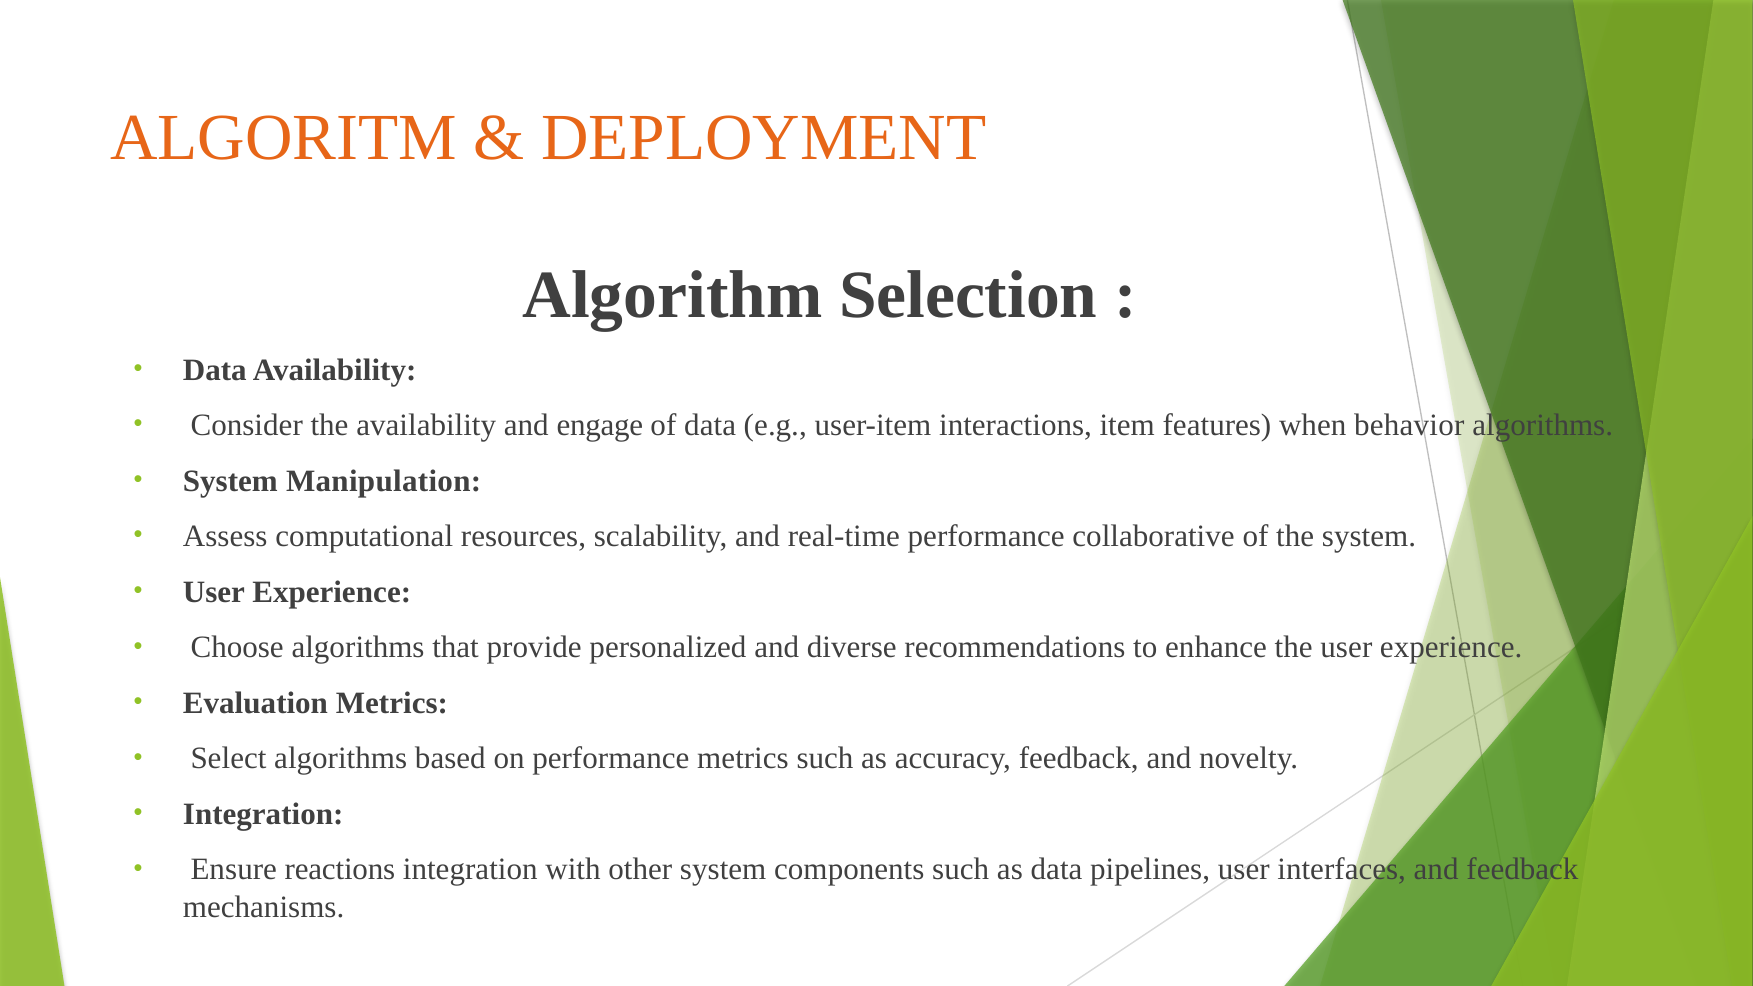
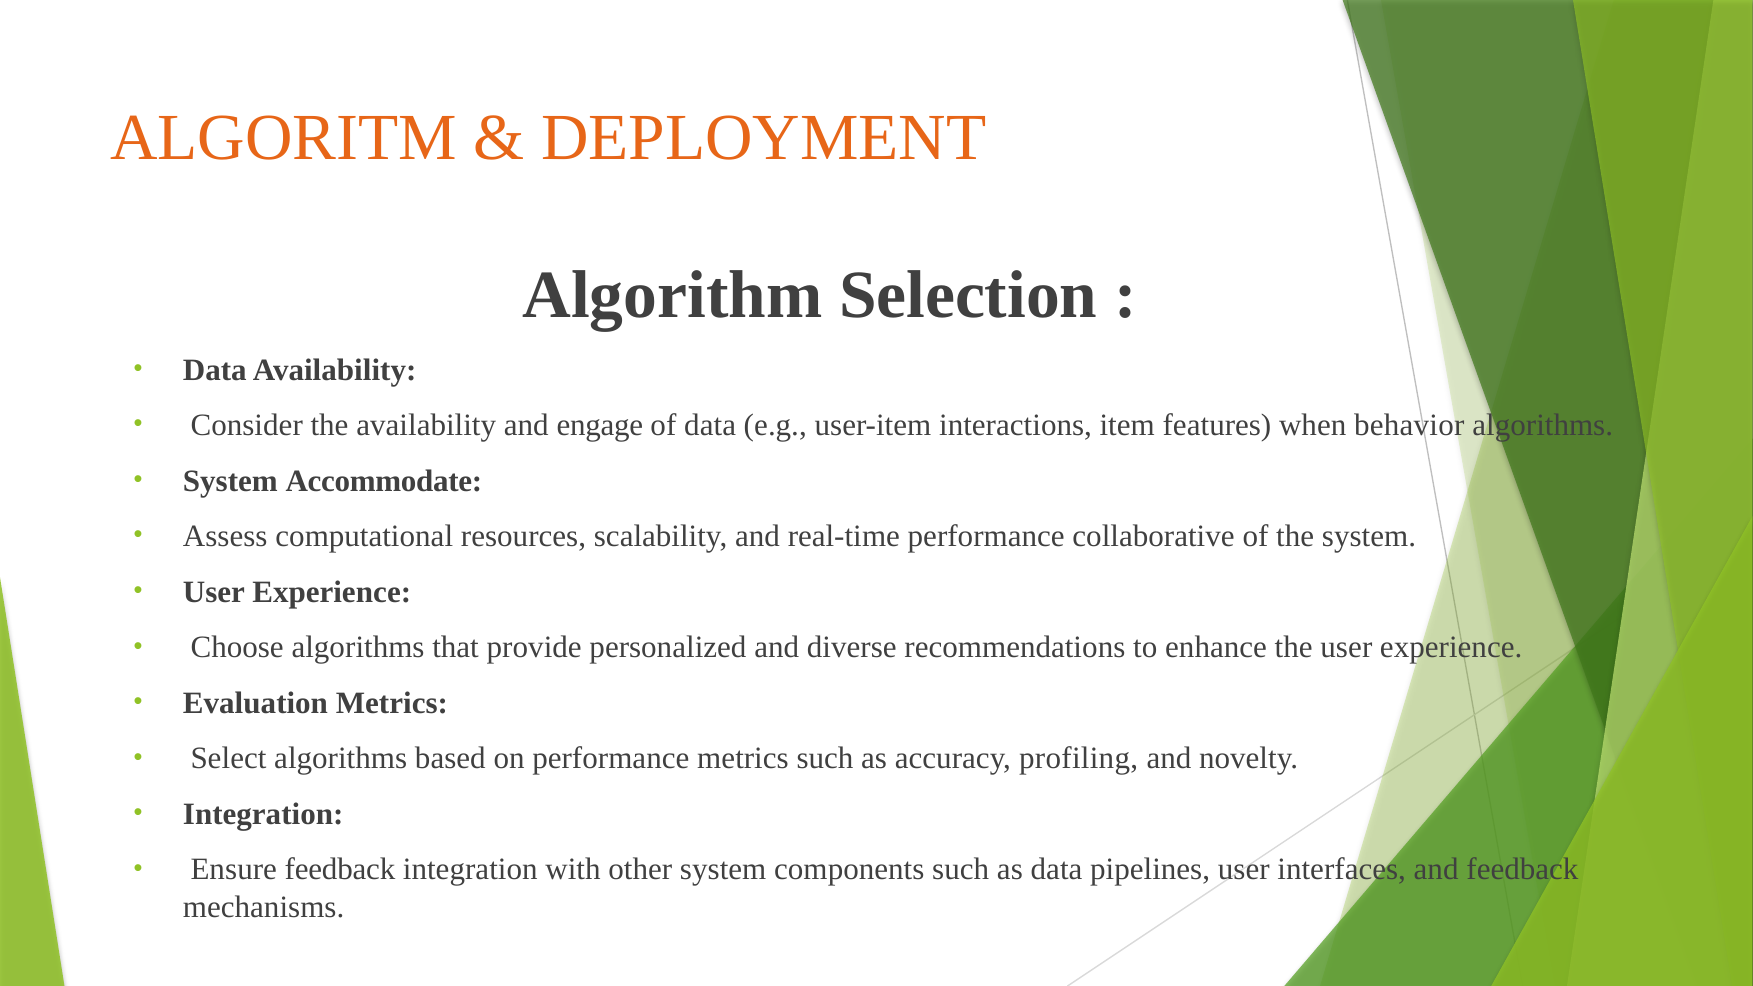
Manipulation: Manipulation -> Accommodate
accuracy feedback: feedback -> profiling
Ensure reactions: reactions -> feedback
